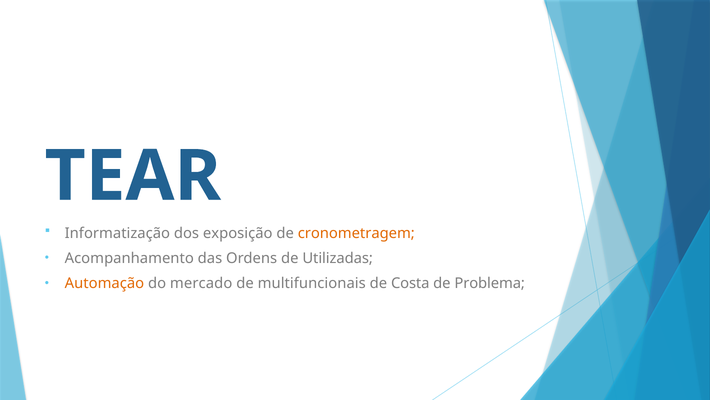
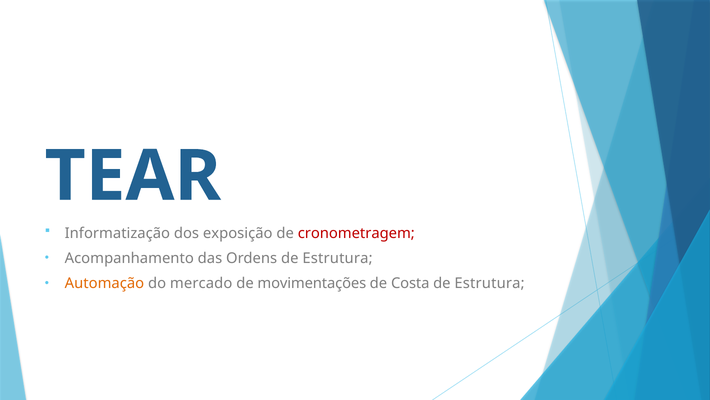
cronometragem colour: orange -> red
Ordens de Utilizadas: Utilizadas -> Estrutura
multifuncionais: multifuncionais -> movimentações
Problema at (490, 283): Problema -> Estrutura
